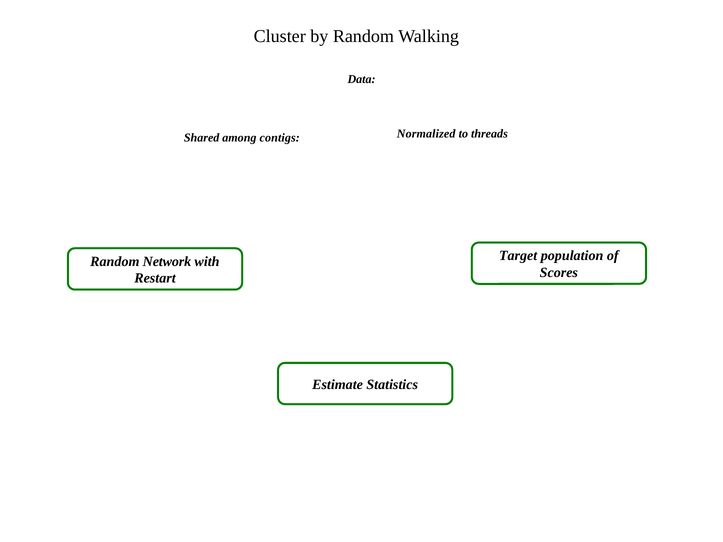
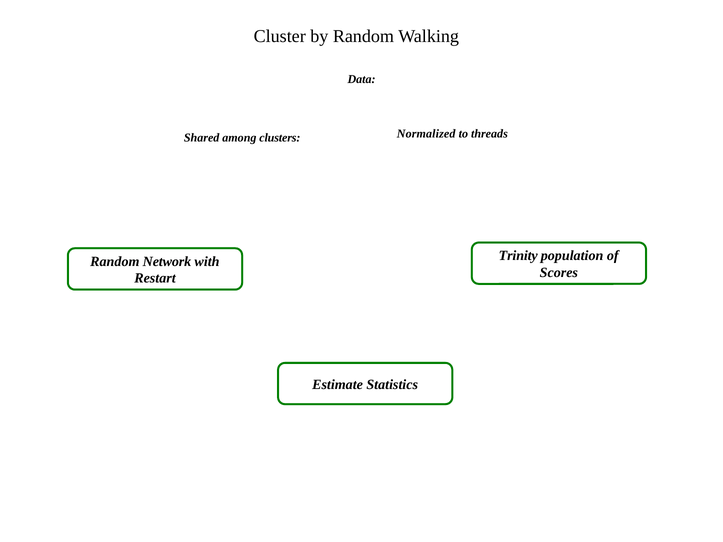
contigs: contigs -> clusters
Target: Target -> Trinity
